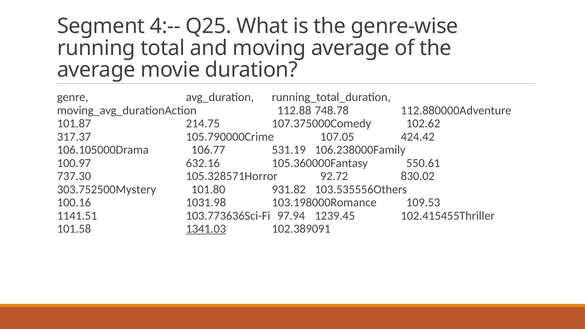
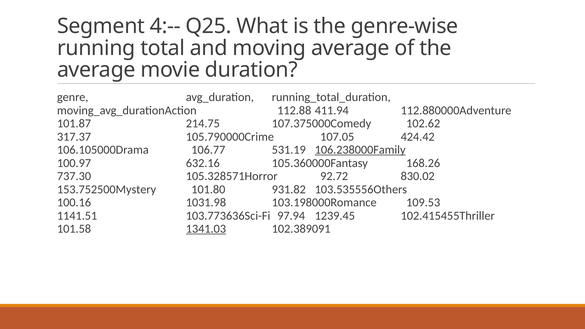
748.78: 748.78 -> 411.94
106.238000Family underline: none -> present
550.61: 550.61 -> 168.26
303.752500Mystery: 303.752500Mystery -> 153.752500Mystery
